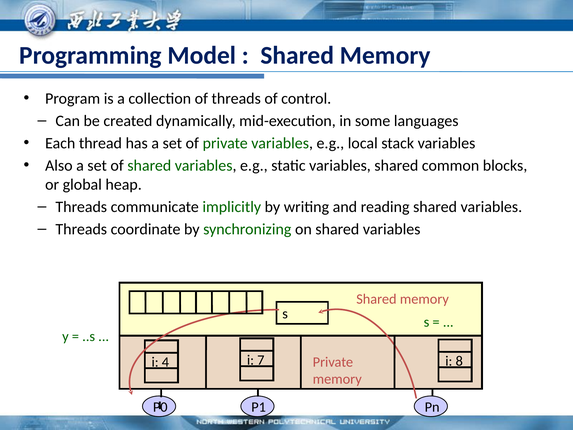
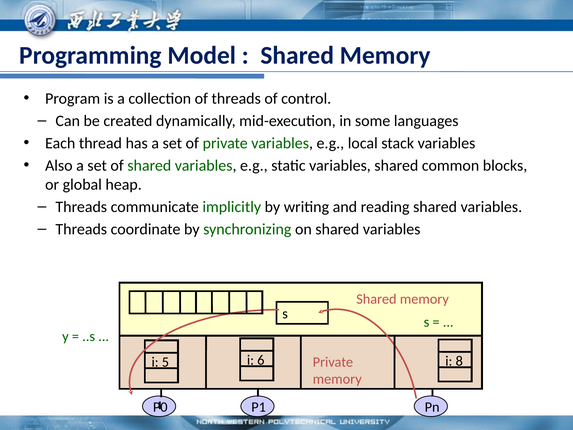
4: 4 -> 5
7: 7 -> 6
